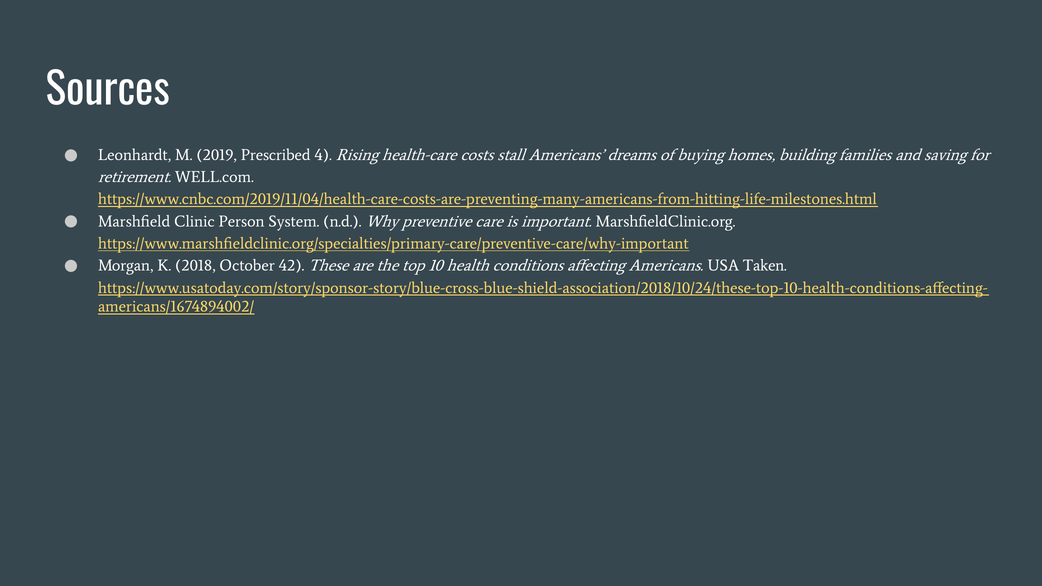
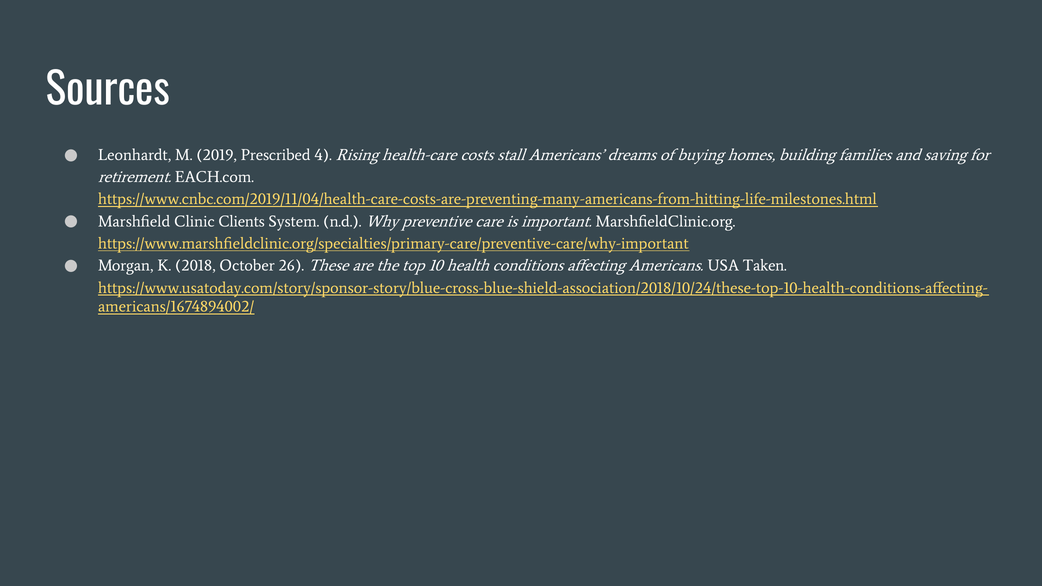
WELL.com: WELL.com -> EACH.com
Person: Person -> Clients
42: 42 -> 26
